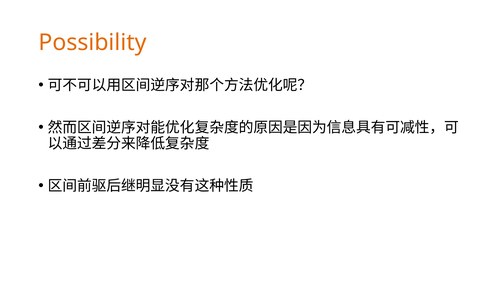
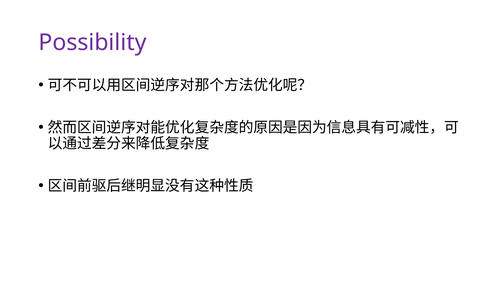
Possibility colour: orange -> purple
